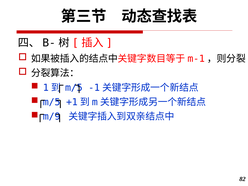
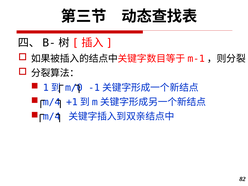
m/5 at (74, 88): m/5 -> m/0
m/5 at (52, 102): m/5 -> m/4
m/9 at (52, 117): m/9 -> m/4
